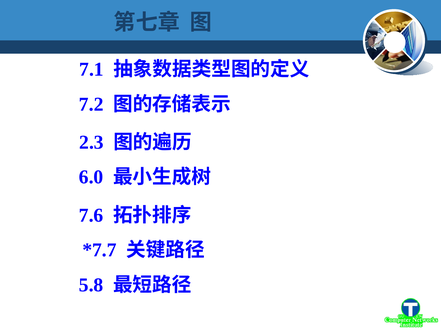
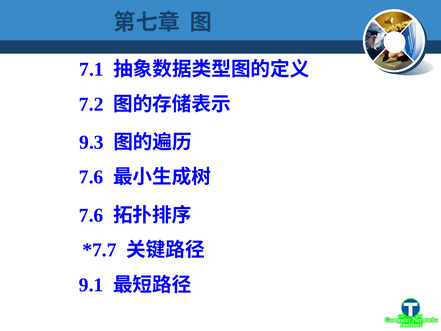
2.3: 2.3 -> 9.3
6.0 at (91, 177): 6.0 -> 7.6
5.8: 5.8 -> 9.1
